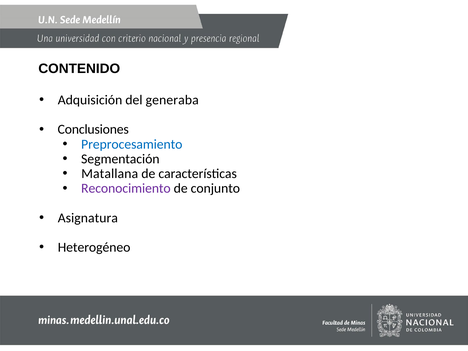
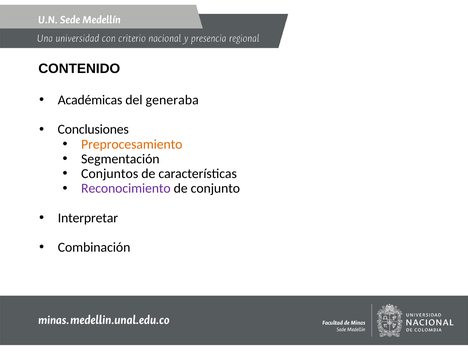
Adquisición: Adquisición -> Académicas
Preprocesamiento colour: blue -> orange
Matallana: Matallana -> Conjuntos
Asignatura: Asignatura -> Interpretar
Heterogéneo: Heterogéneo -> Combinación
